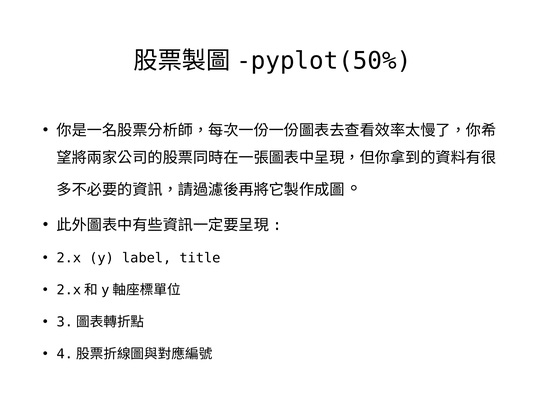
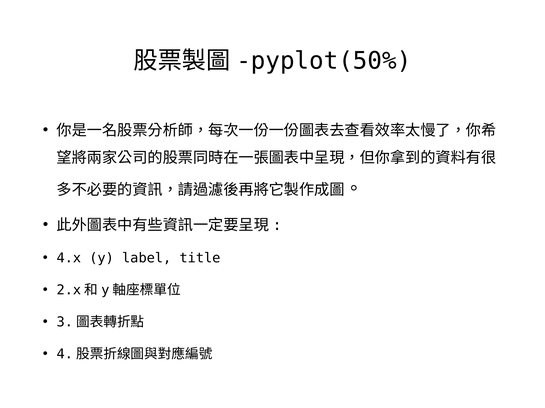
2.x: 2.x -> 4.x
